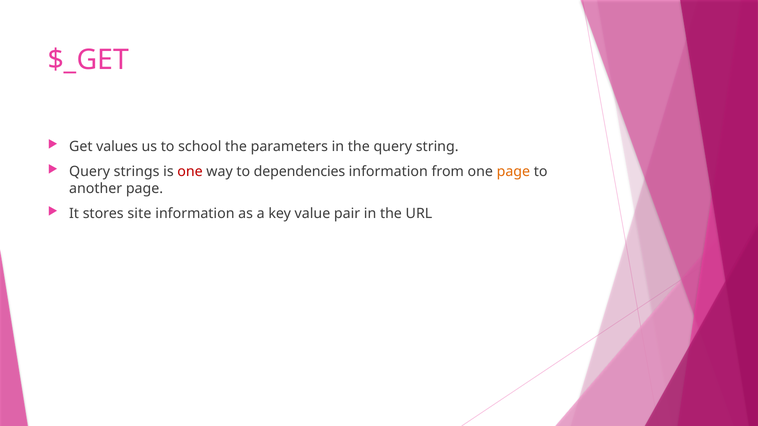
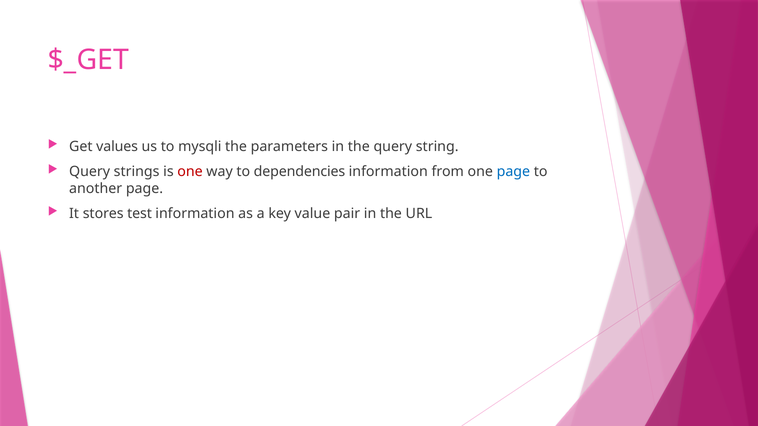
school: school -> mysqli
page at (513, 172) colour: orange -> blue
site: site -> test
